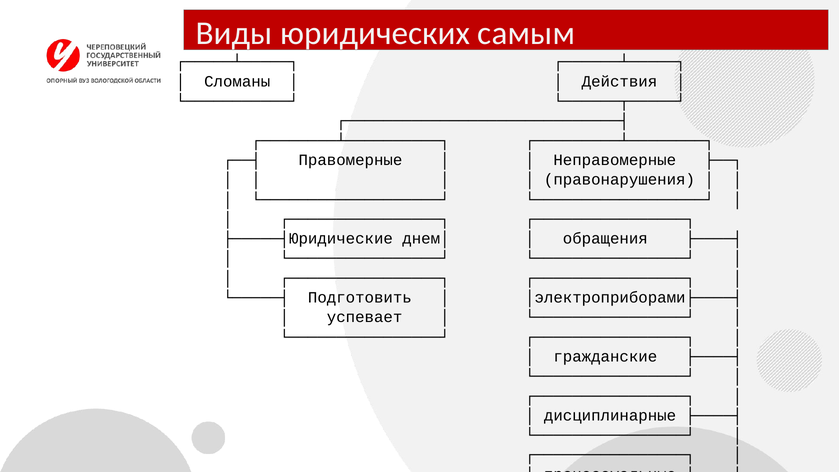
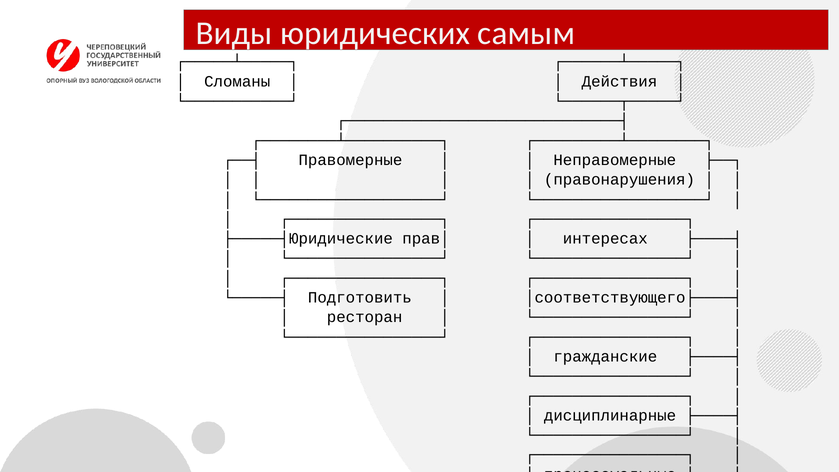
днем│: днем│ -> прав│
обращения: обращения -> интересах
│электроприборами├────┤: │электроприборами├────┤ -> │соответствующего├────┤
успевает: успевает -> ресторан
